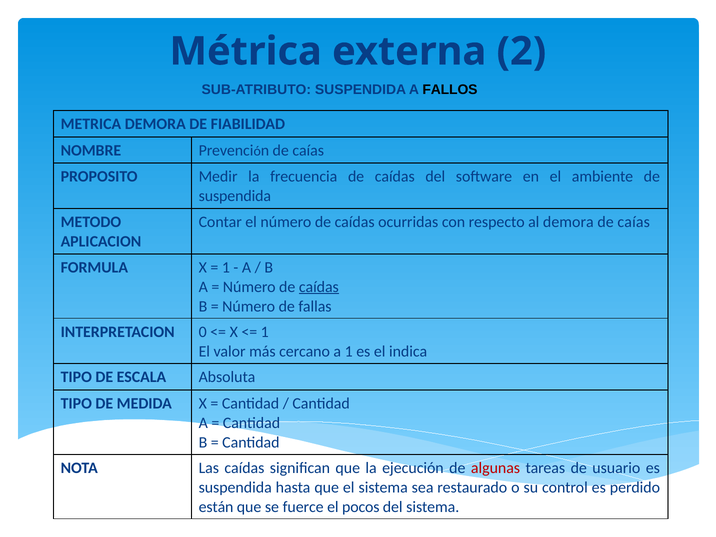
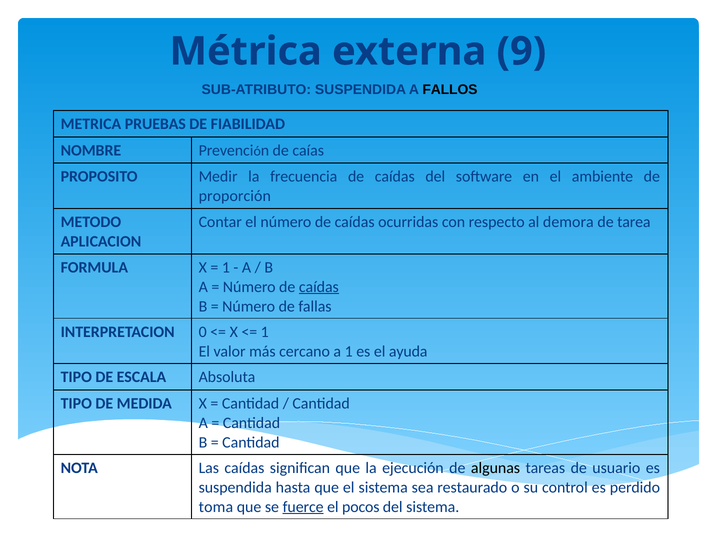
2: 2 -> 9
METRICA DEMORA: DEMORA -> PRUEBAS
suspendida at (235, 196): suspendida -> proporción
caías at (634, 222): caías -> tarea
indica: indica -> ayuda
algunas colour: red -> black
están: están -> toma
fuerce underline: none -> present
